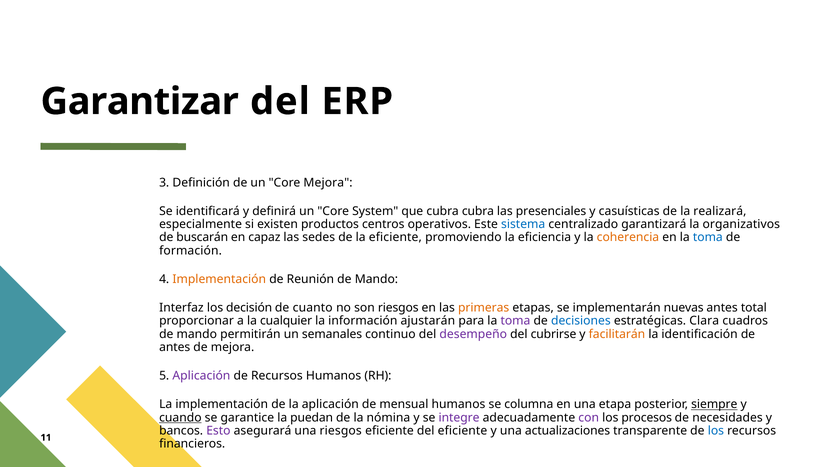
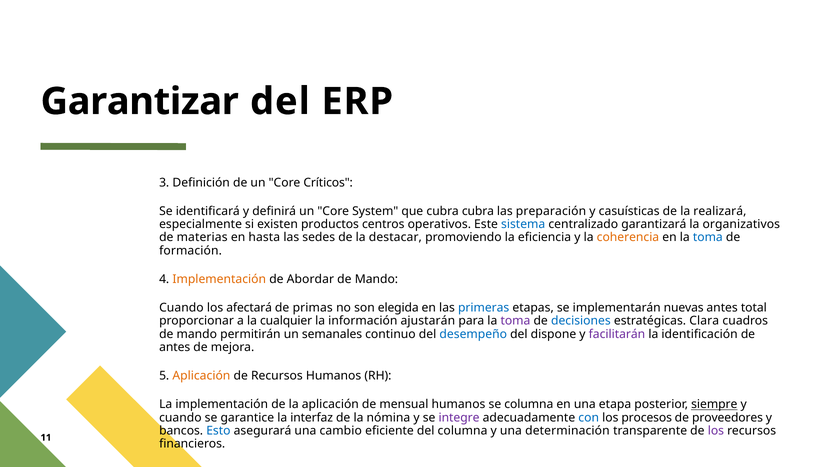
Core Mejora: Mejora -> Críticos
presenciales: presenciales -> preparación
buscarán: buscarán -> materias
capaz: capaz -> hasta
la eficiente: eficiente -> destacar
Reunión: Reunión -> Abordar
Interfaz at (181, 308): Interfaz -> Cuando
decisión: decisión -> afectará
cuanto: cuanto -> primas
son riesgos: riesgos -> elegida
primeras colour: orange -> blue
desempeño colour: purple -> blue
cubrirse: cubrirse -> dispone
facilitarán colour: orange -> purple
Aplicación at (201, 376) colour: purple -> orange
cuando at (180, 418) underline: present -> none
puedan: puedan -> interfaz
con colour: purple -> blue
necesidades: necesidades -> proveedores
Esto colour: purple -> blue
una riesgos: riesgos -> cambio
del eficiente: eficiente -> columna
actualizaciones: actualizaciones -> determinación
los at (716, 431) colour: blue -> purple
